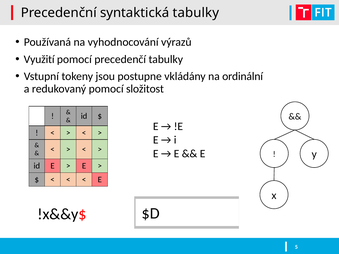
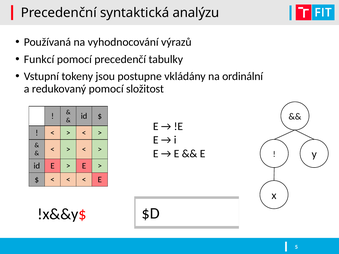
syntaktická tabulky: tabulky -> analýzu
Využití: Využití -> Funkcí
